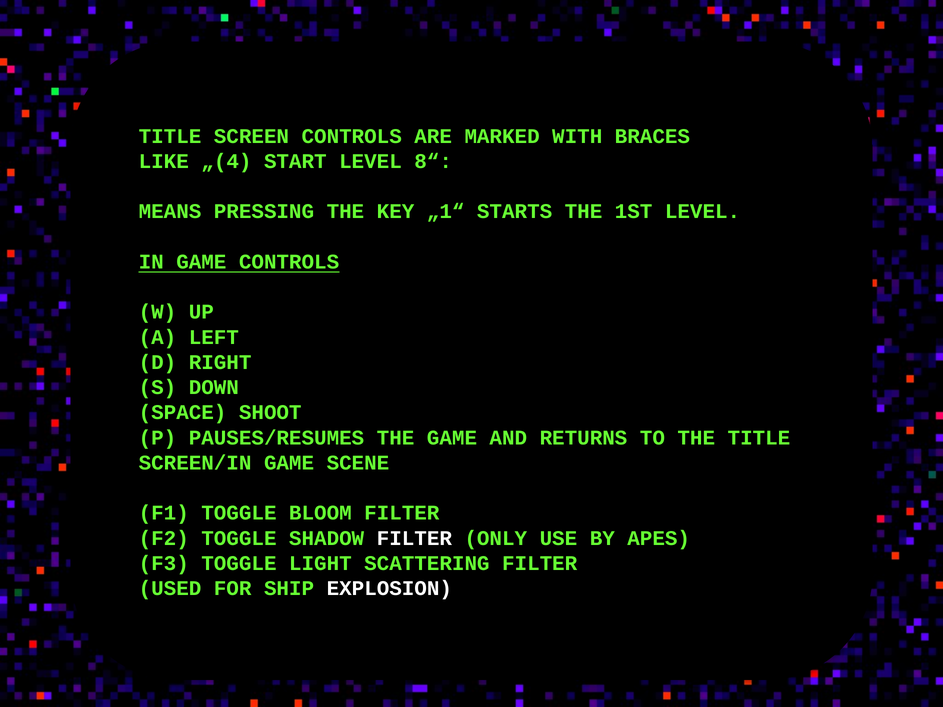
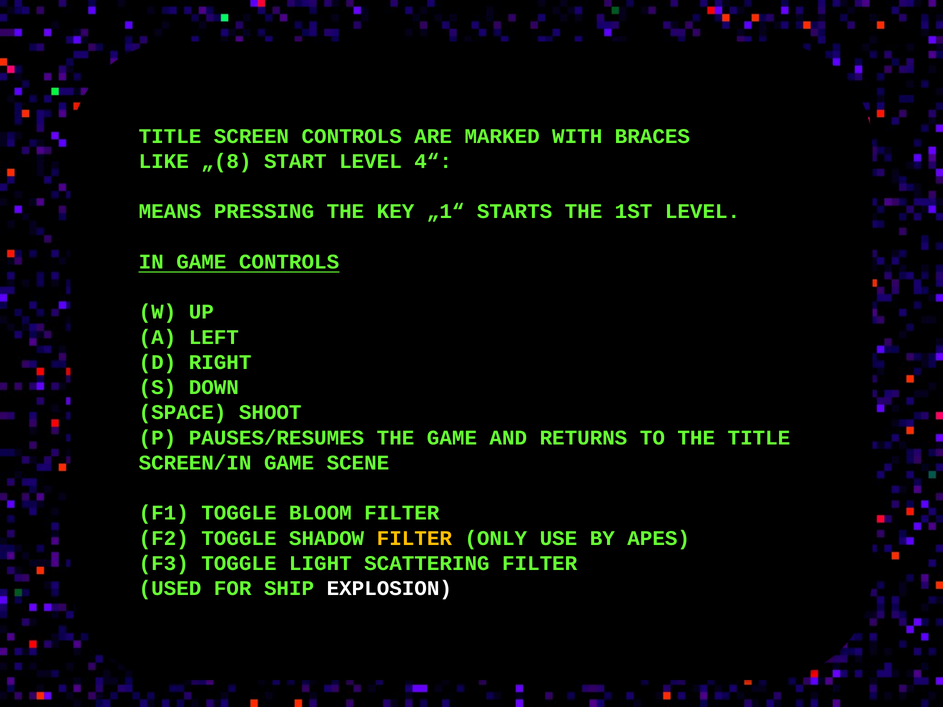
„(4: „(4 -> „(8
8“: 8“ -> 4“
FILTER at (414, 538) colour: white -> yellow
